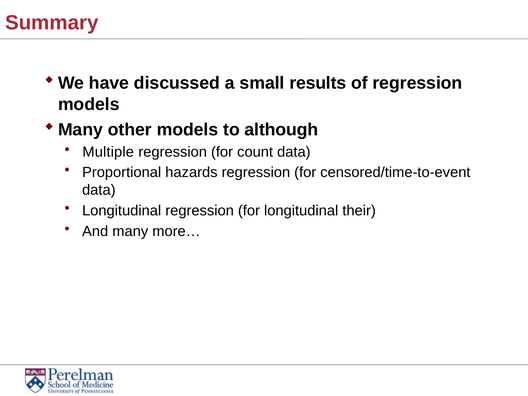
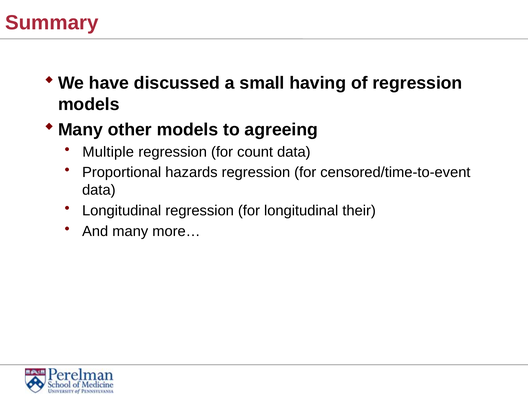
results: results -> having
although: although -> agreeing
